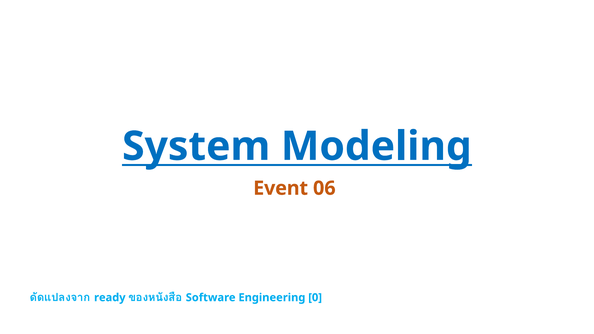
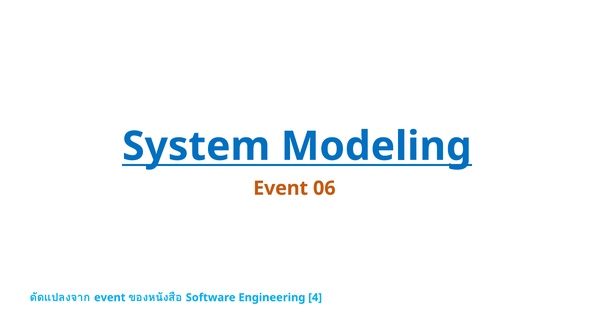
ready at (110, 298): ready -> event
0: 0 -> 4
